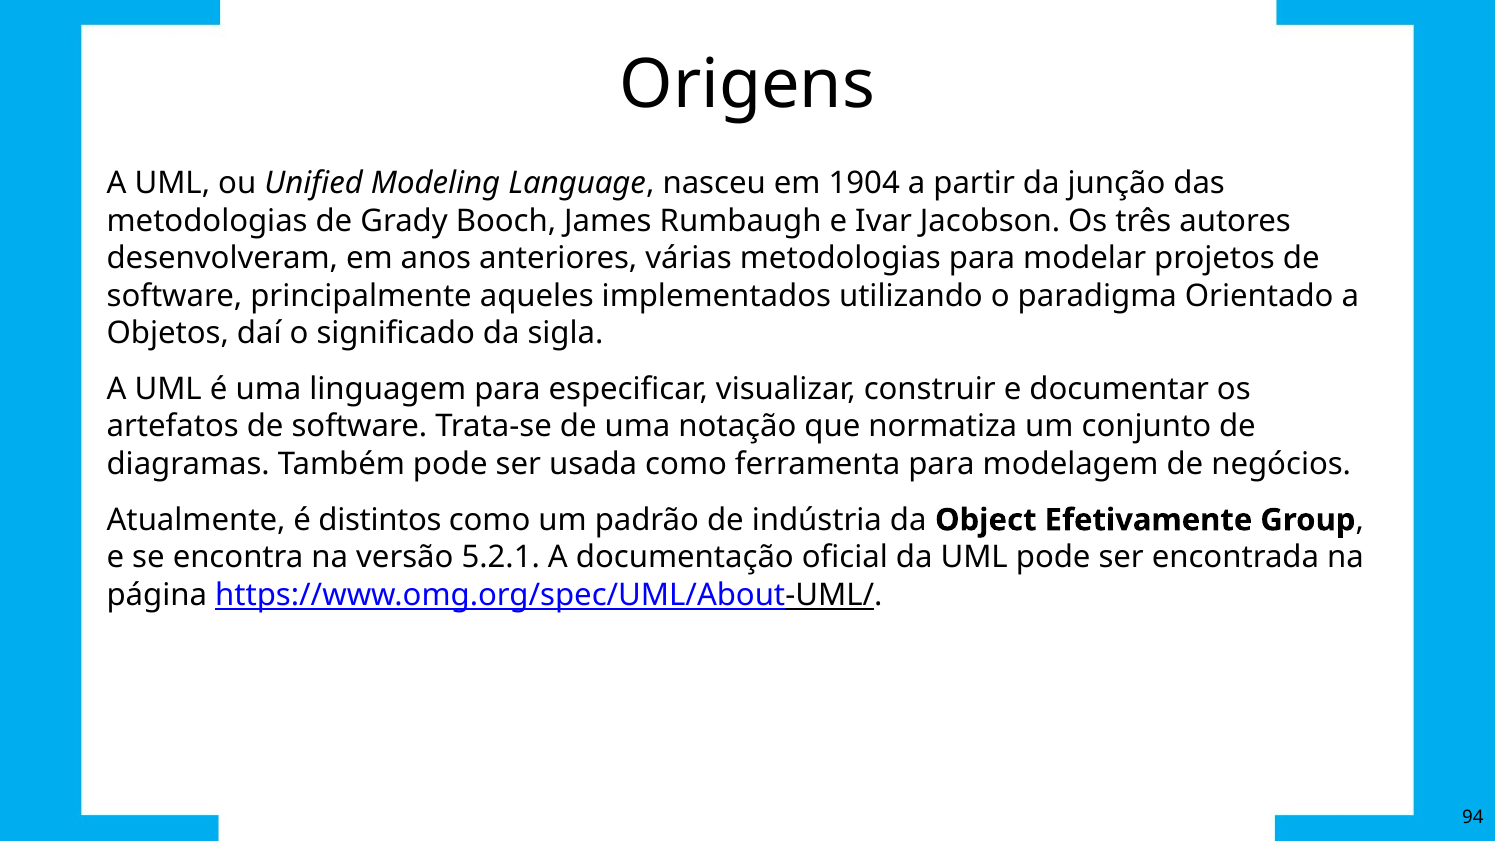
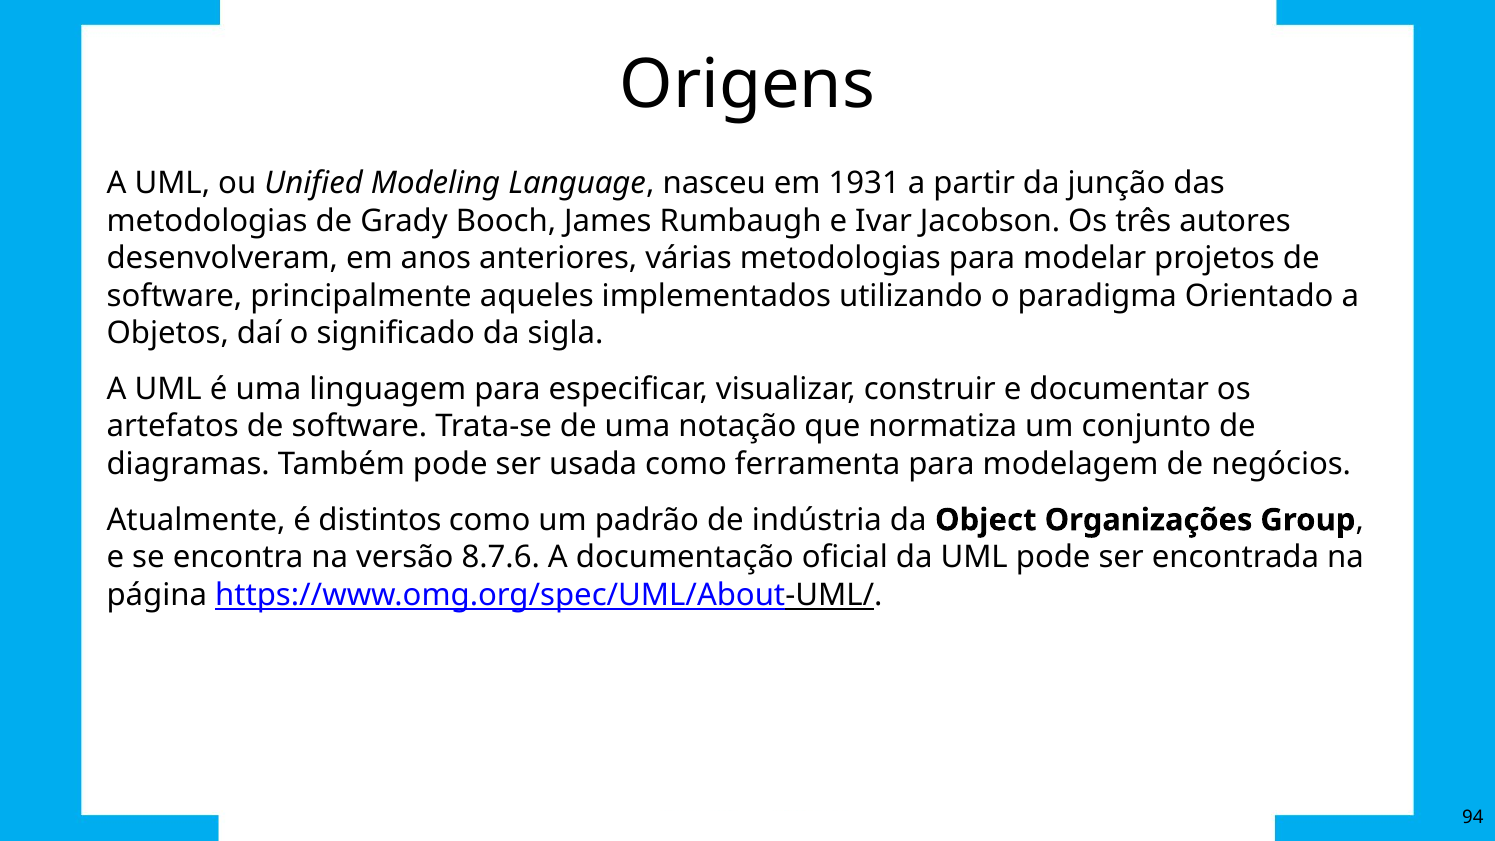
1904: 1904 -> 1931
Efetivamente: Efetivamente -> Organizações
5.2.1: 5.2.1 -> 8.7.6
